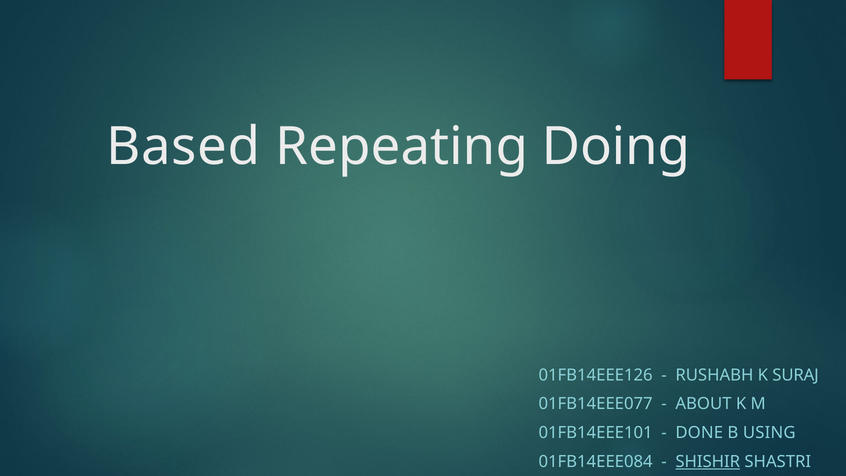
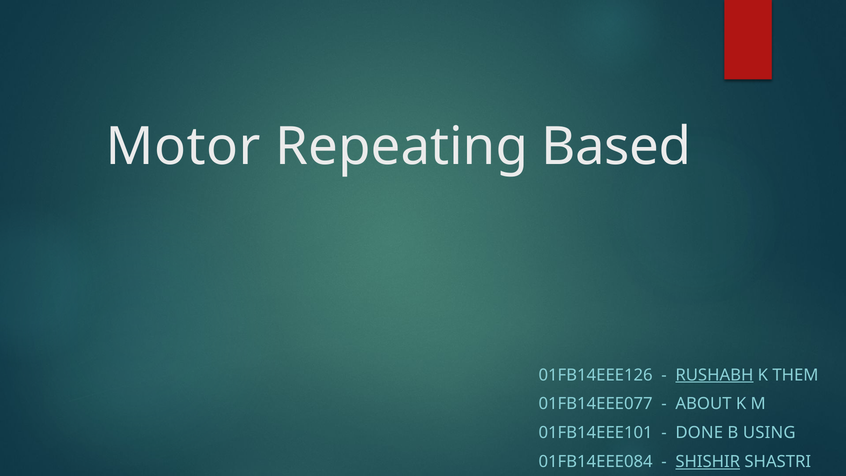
Based: Based -> Motor
Doing: Doing -> Based
RUSHABH underline: none -> present
SURAJ: SURAJ -> THEM
